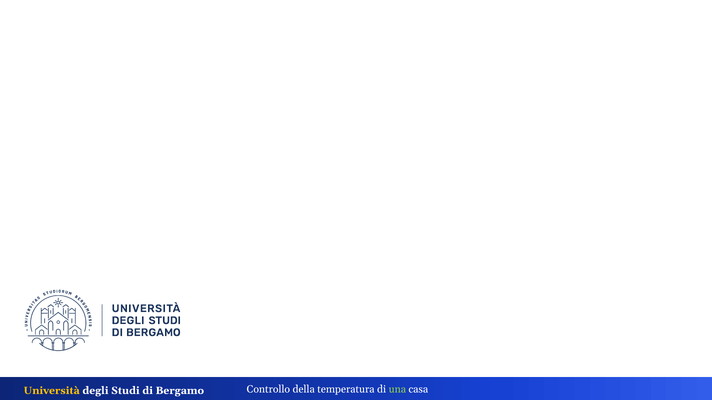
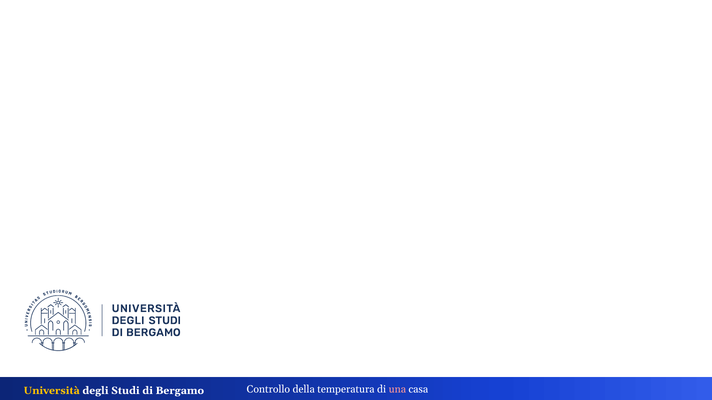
una colour: light green -> pink
